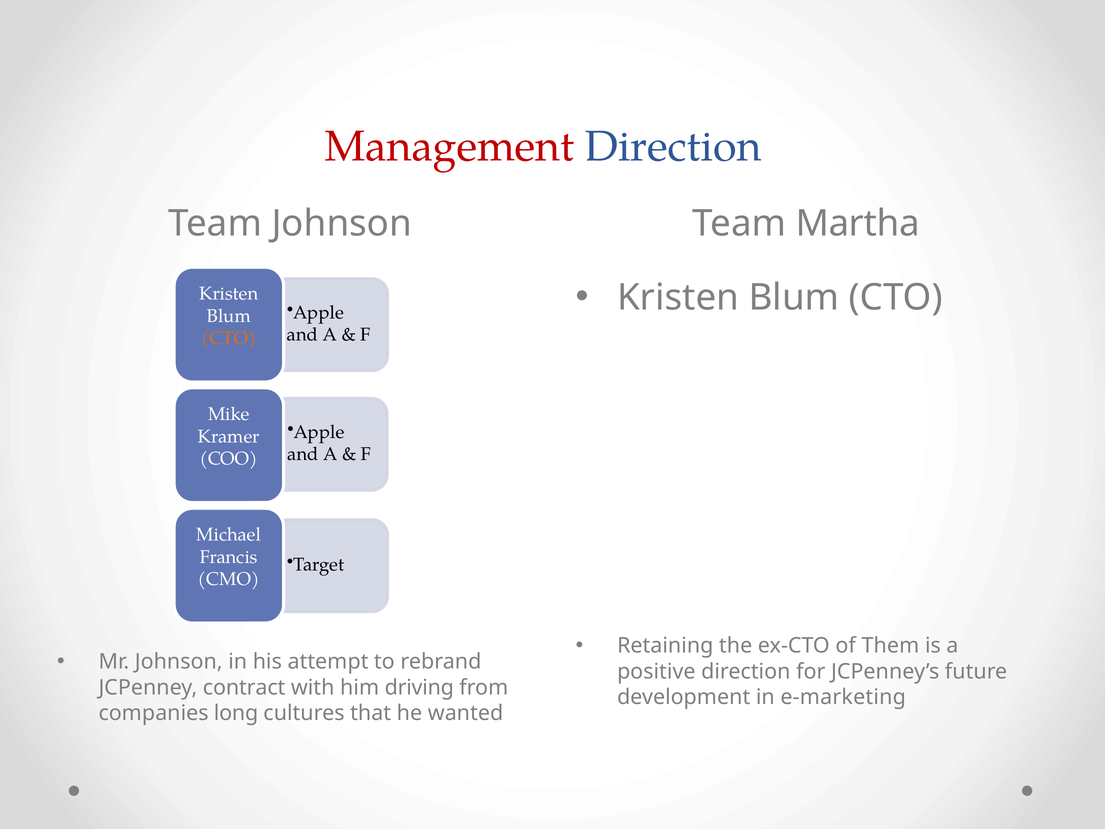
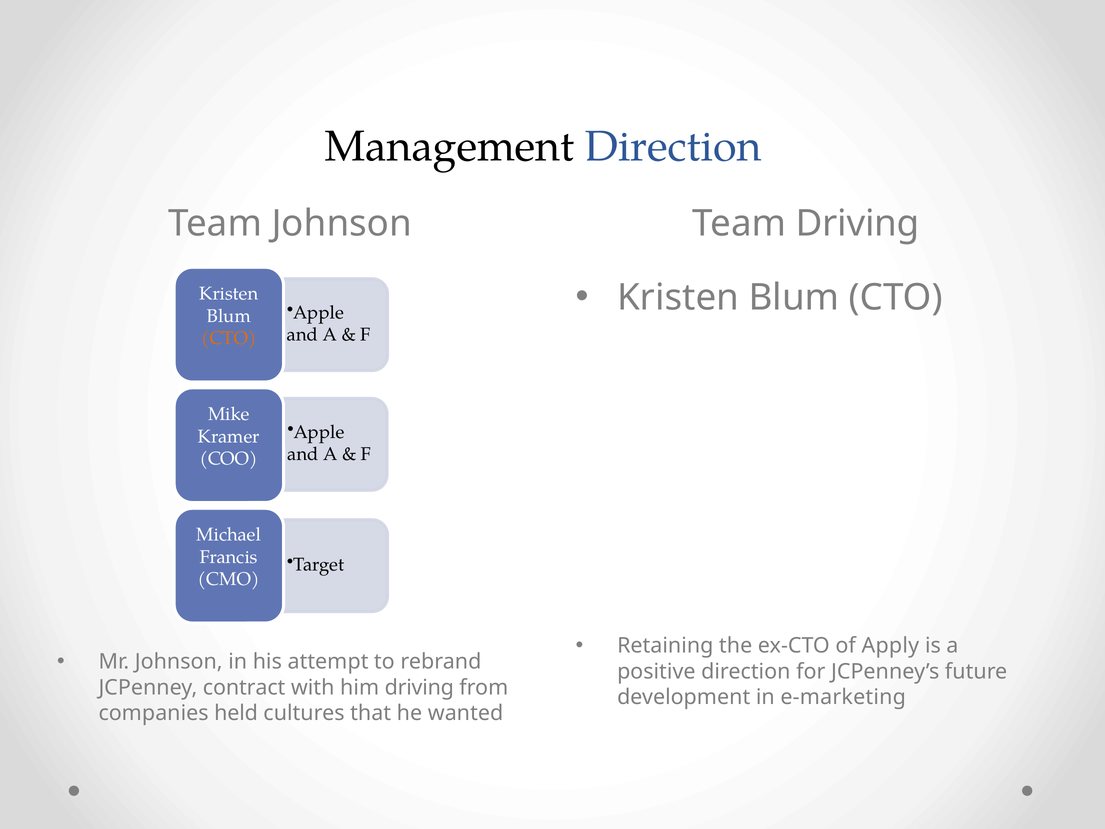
Management colour: red -> black
Team Martha: Martha -> Driving
Them: Them -> Apply
long: long -> held
